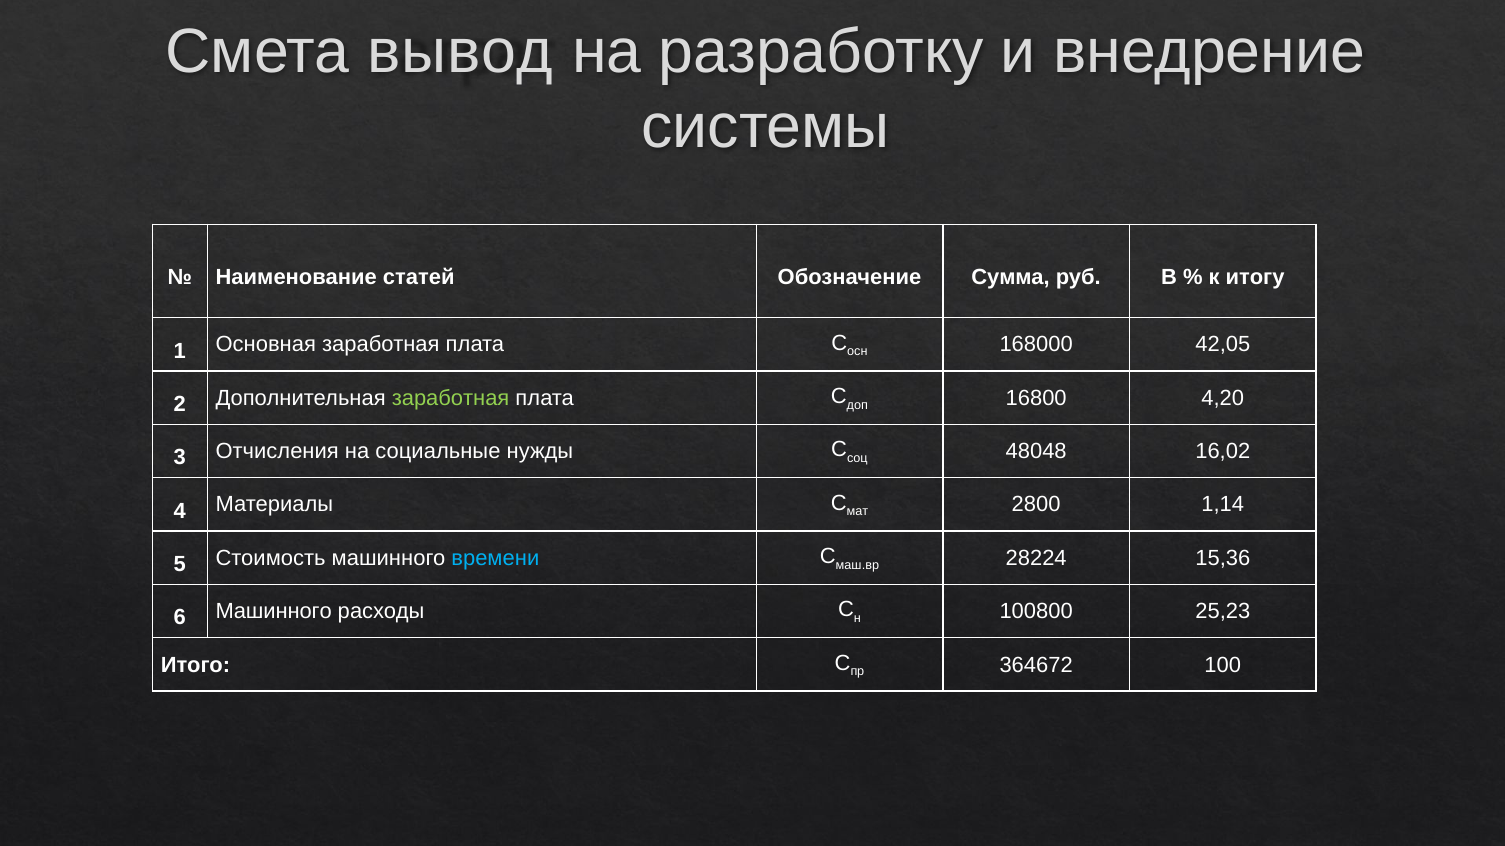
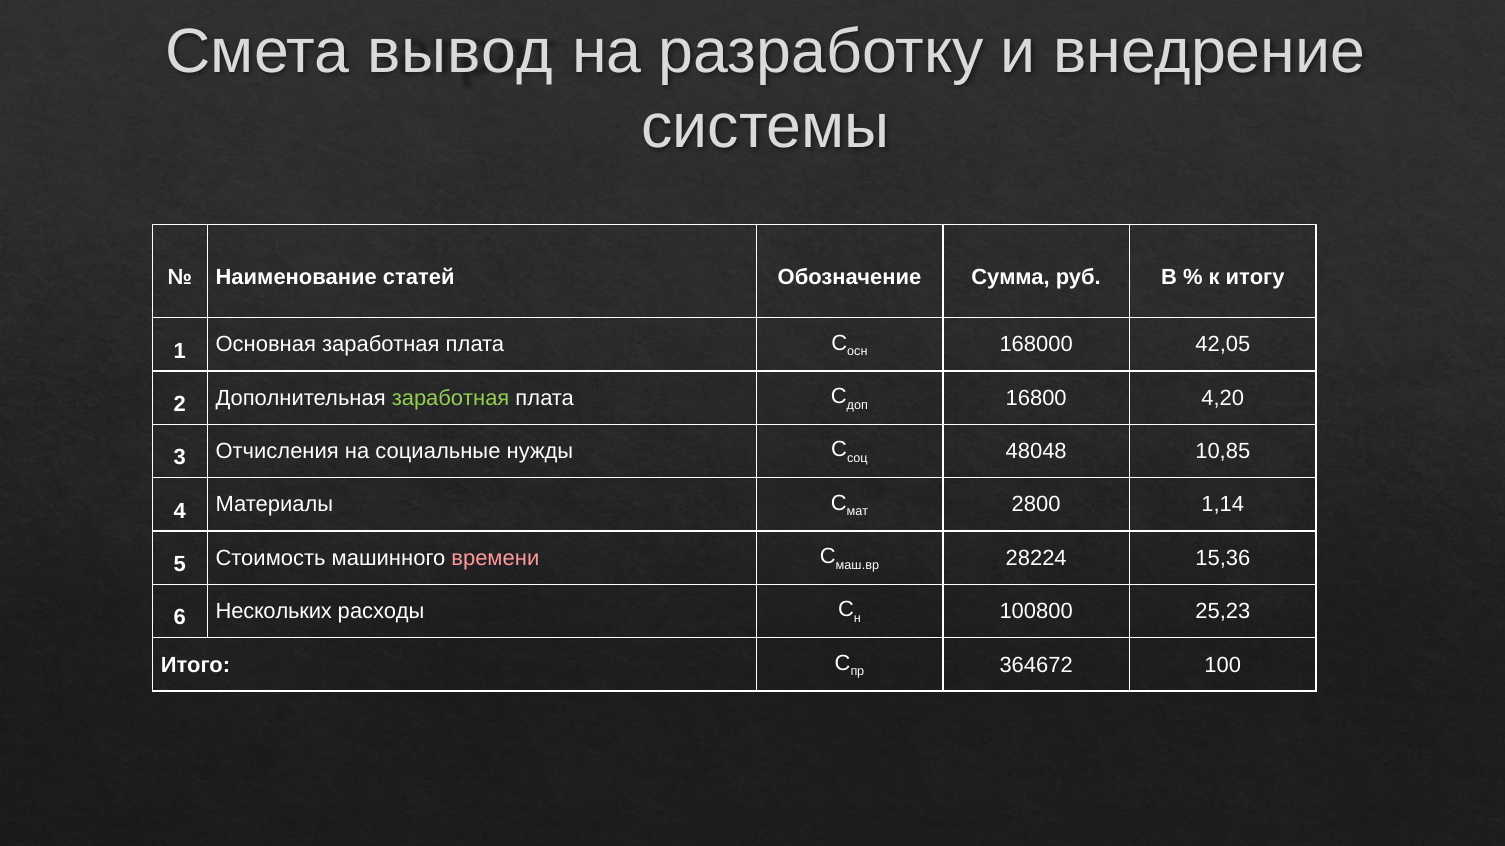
16,02: 16,02 -> 10,85
времени colour: light blue -> pink
6 Машинного: Машинного -> Нескольких
